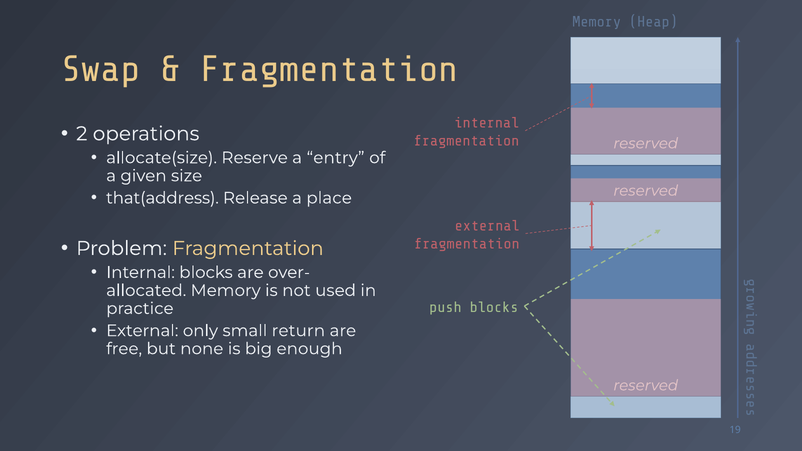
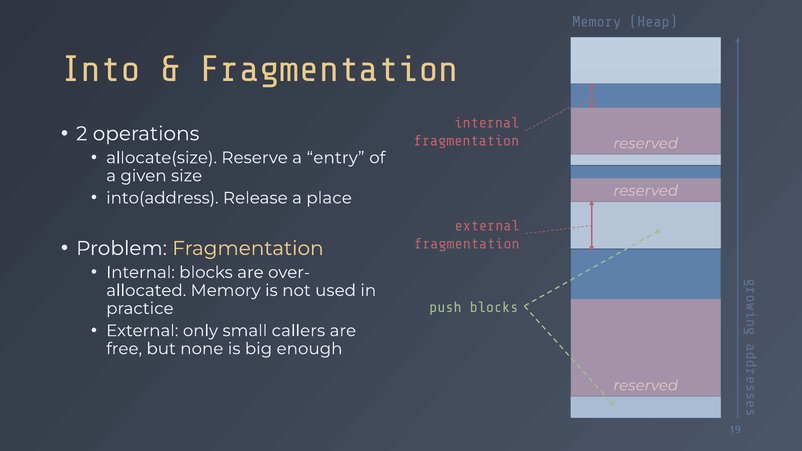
Swap: Swap -> Into
that(address: that(address -> into(address
return: return -> callers
